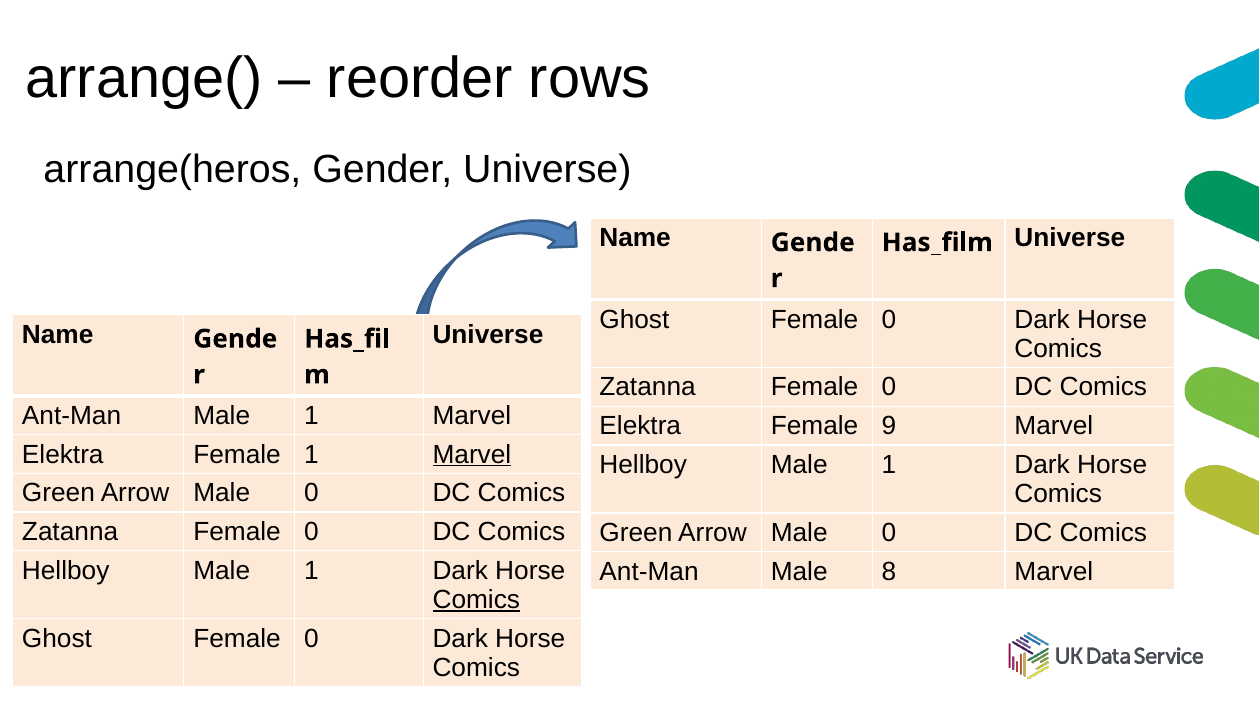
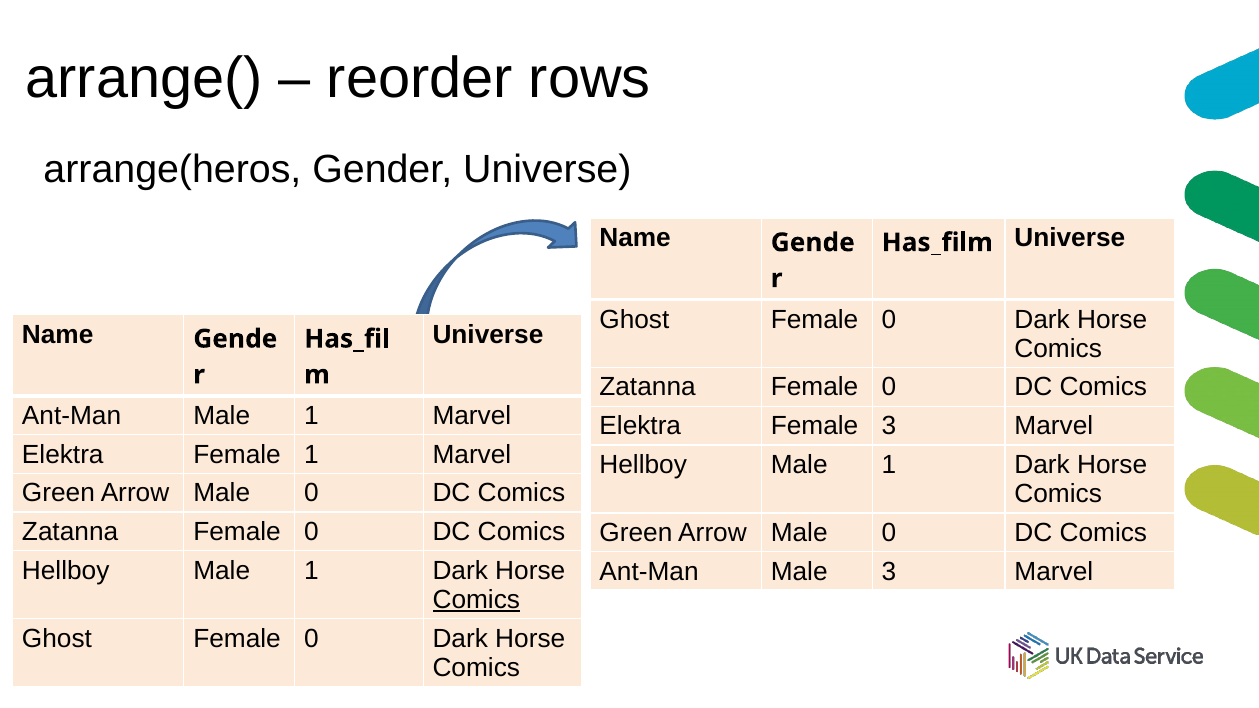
Female 9: 9 -> 3
Marvel at (472, 455) underline: present -> none
Male 8: 8 -> 3
